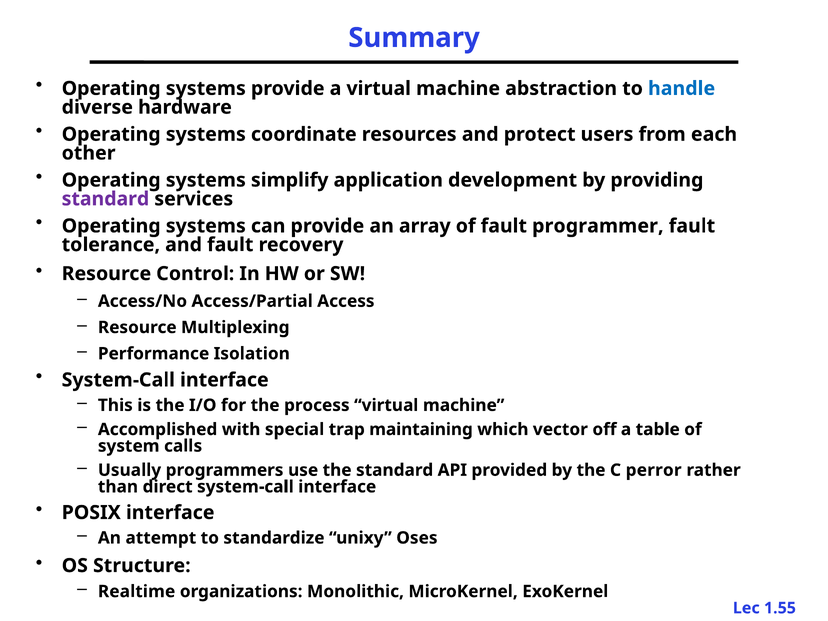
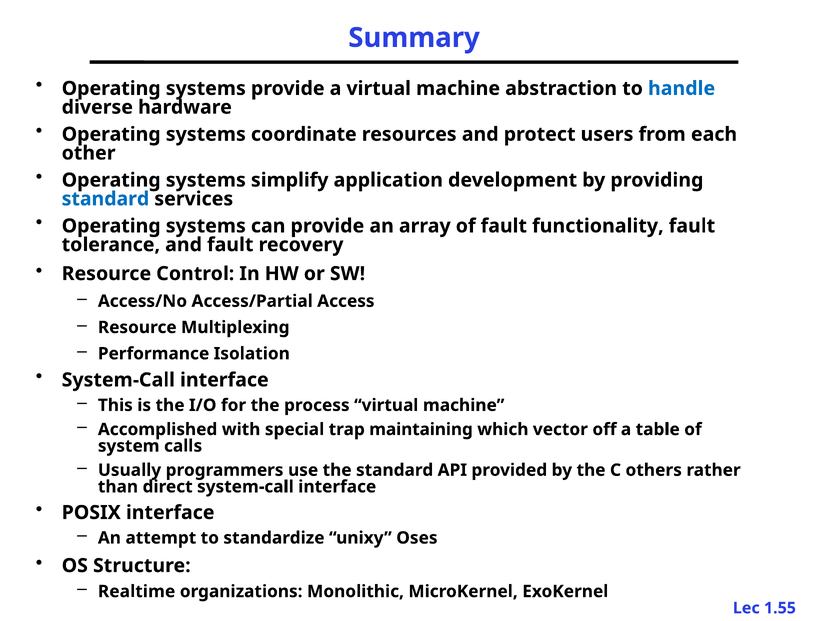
standard at (105, 199) colour: purple -> blue
programmer: programmer -> functionality
perror: perror -> others
